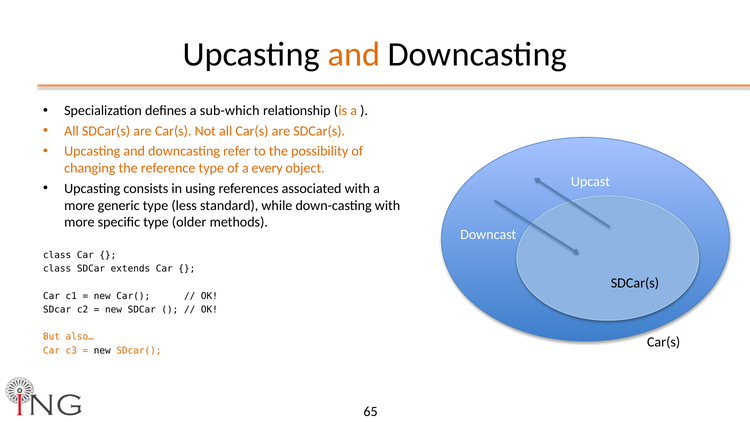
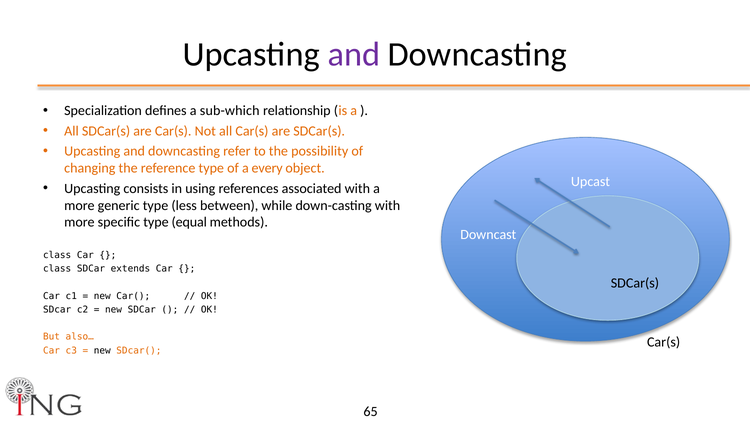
and at (354, 54) colour: orange -> purple
standard: standard -> between
older: older -> equal
